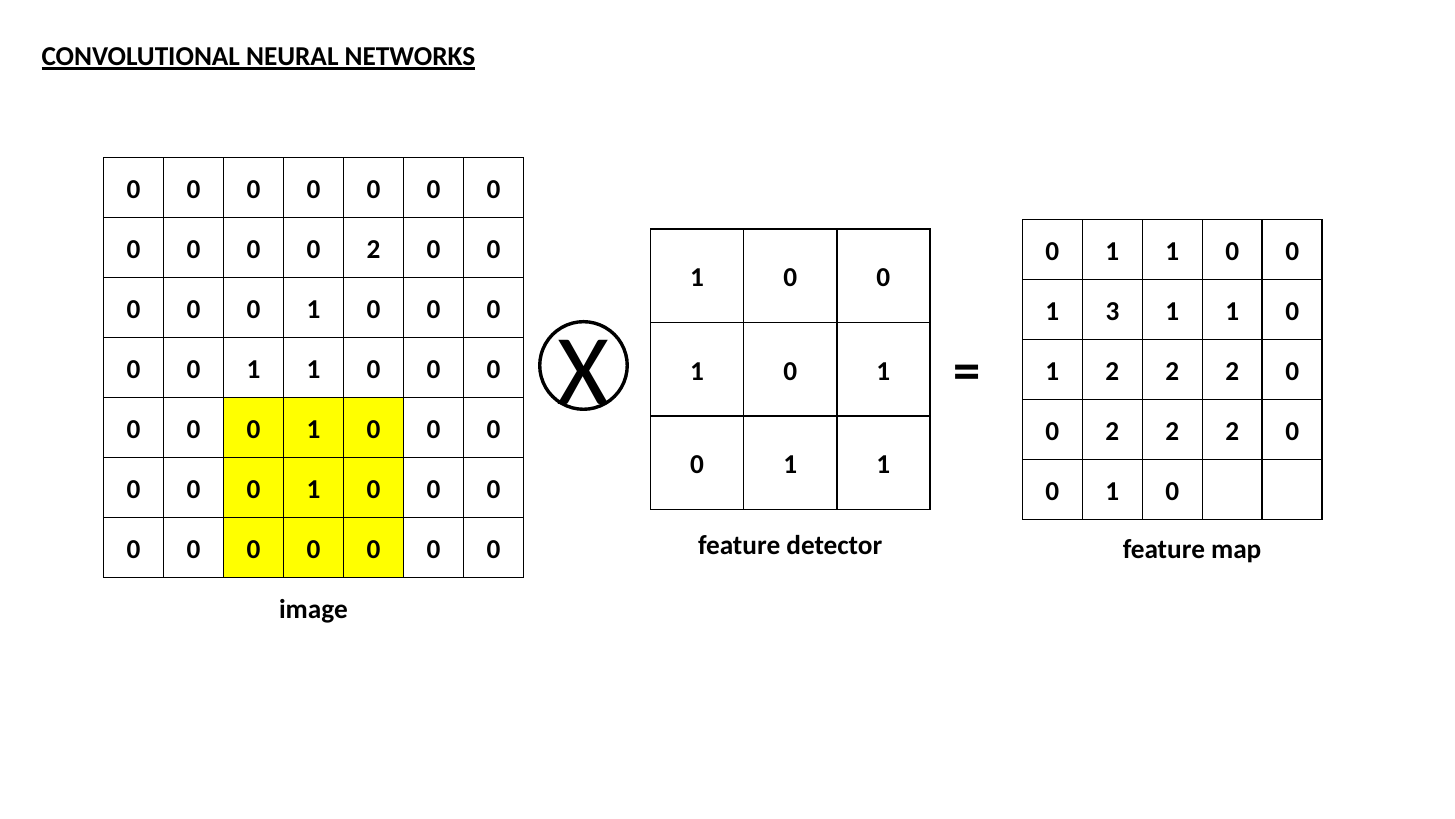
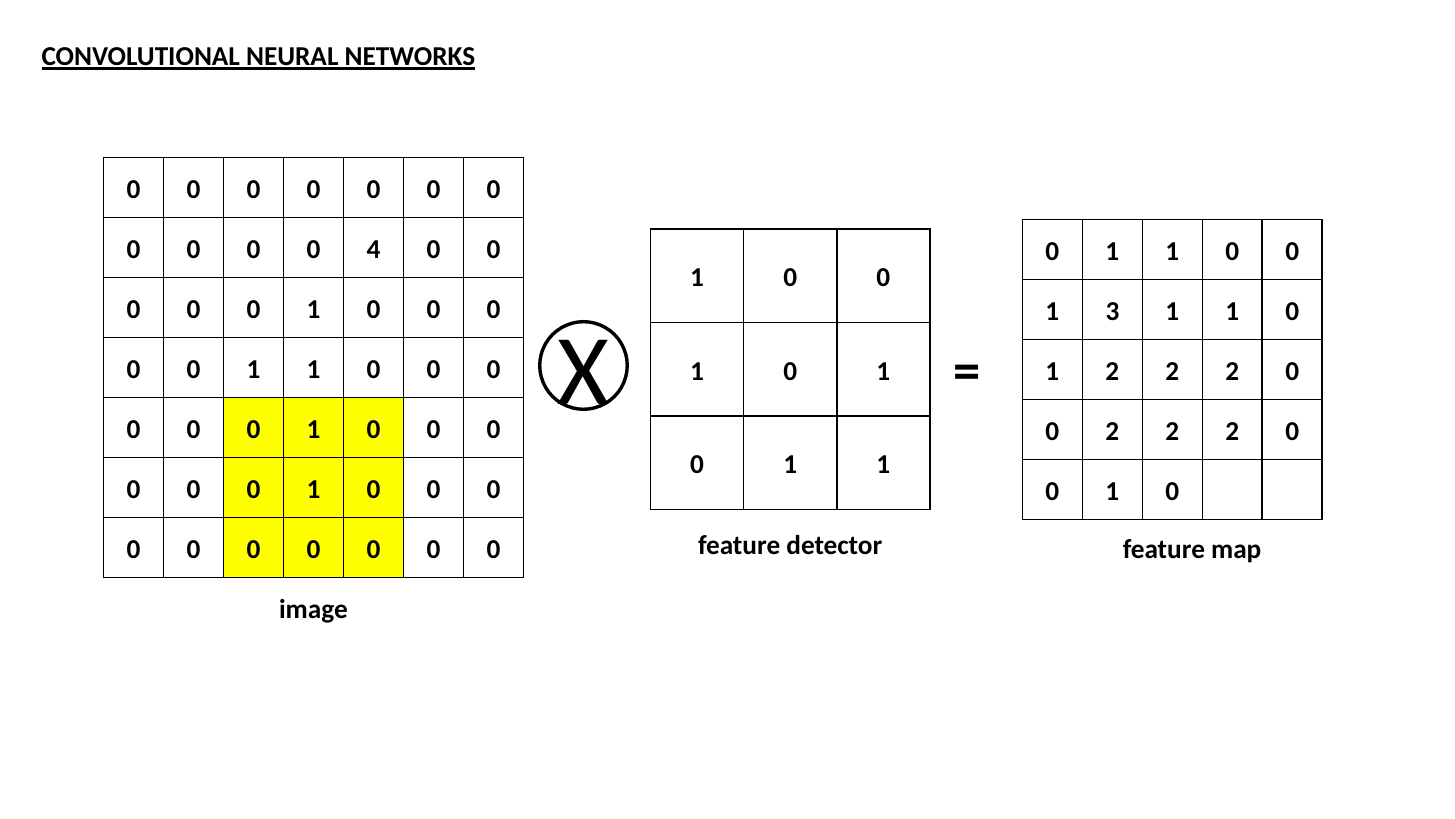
0 0 0 2: 2 -> 4
